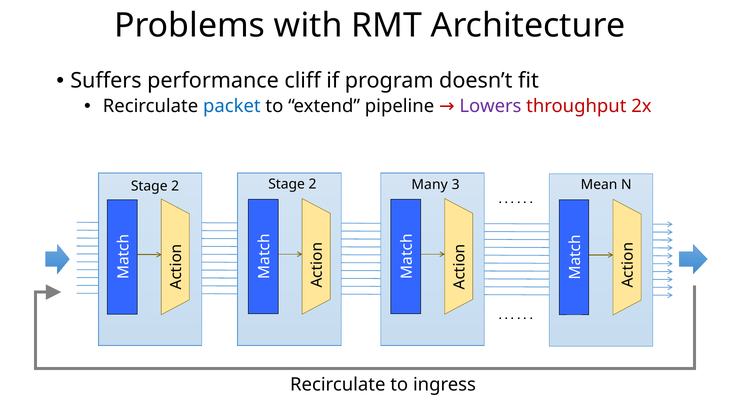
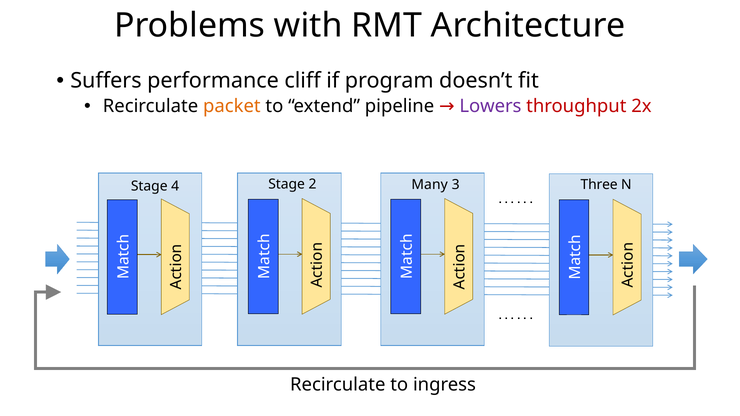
packet colour: blue -> orange
Mean: Mean -> Three
2 at (175, 186): 2 -> 4
